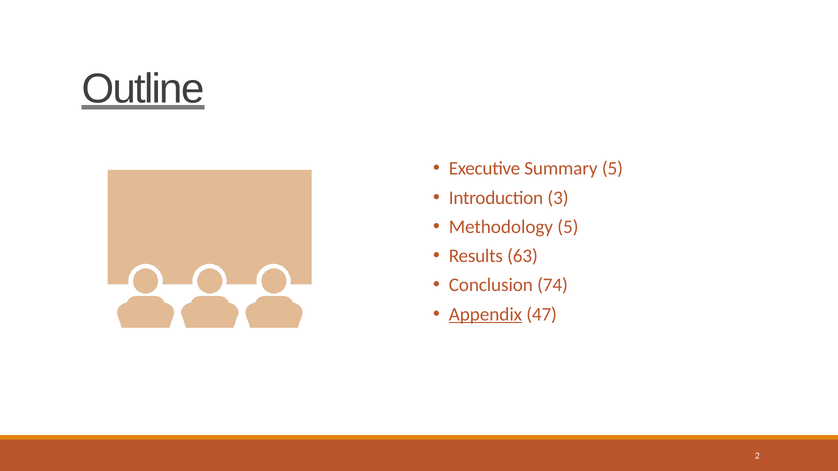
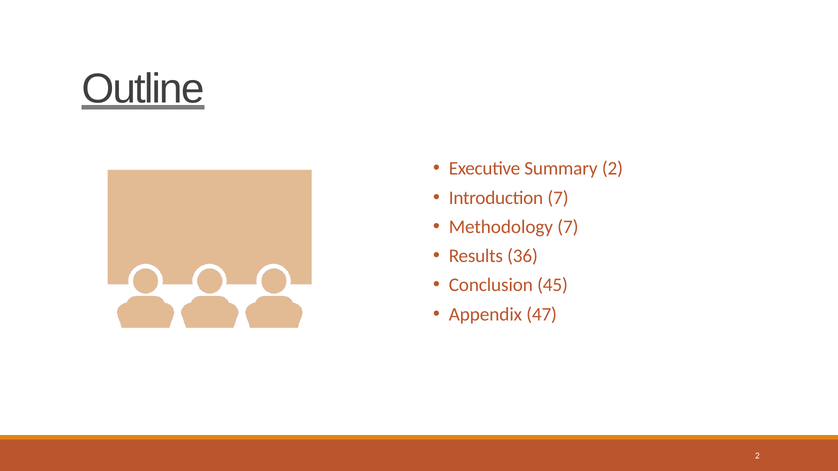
Summary 5: 5 -> 2
Introduction 3: 3 -> 7
Methodology 5: 5 -> 7
63: 63 -> 36
74: 74 -> 45
Appendix underline: present -> none
